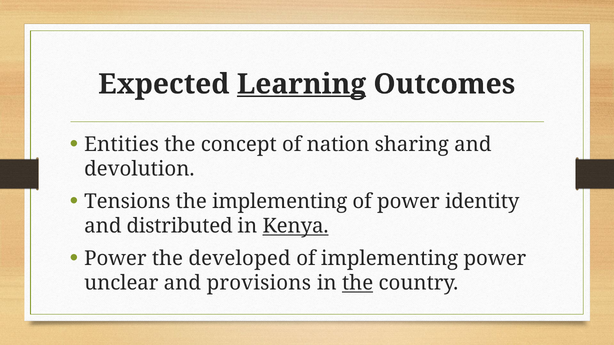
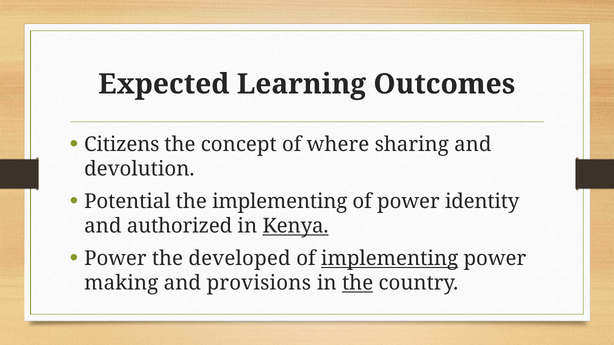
Learning underline: present -> none
Entities: Entities -> Citizens
nation: nation -> where
Tensions: Tensions -> Potential
distributed: distributed -> authorized
implementing at (390, 259) underline: none -> present
unclear: unclear -> making
